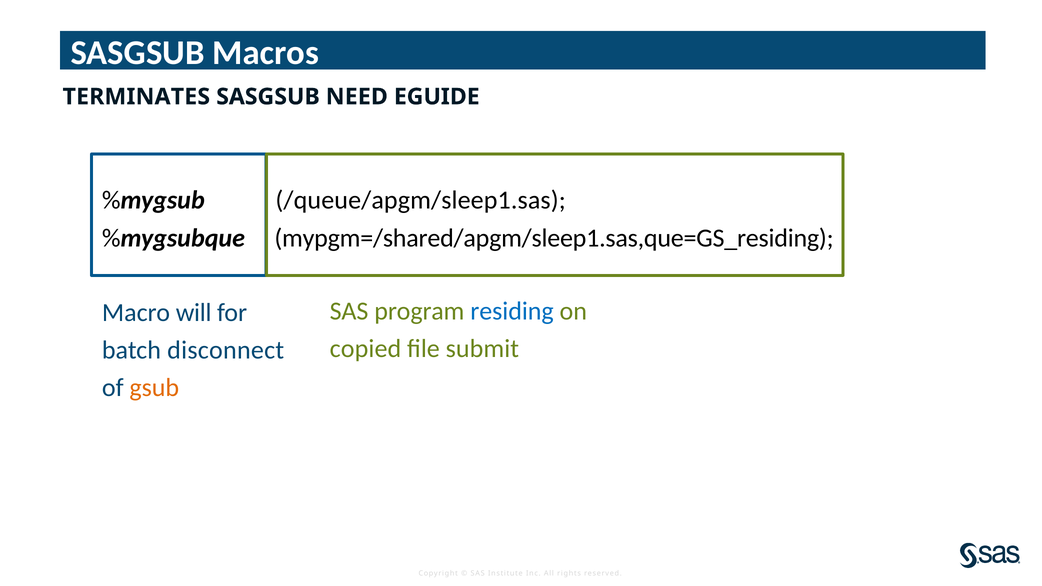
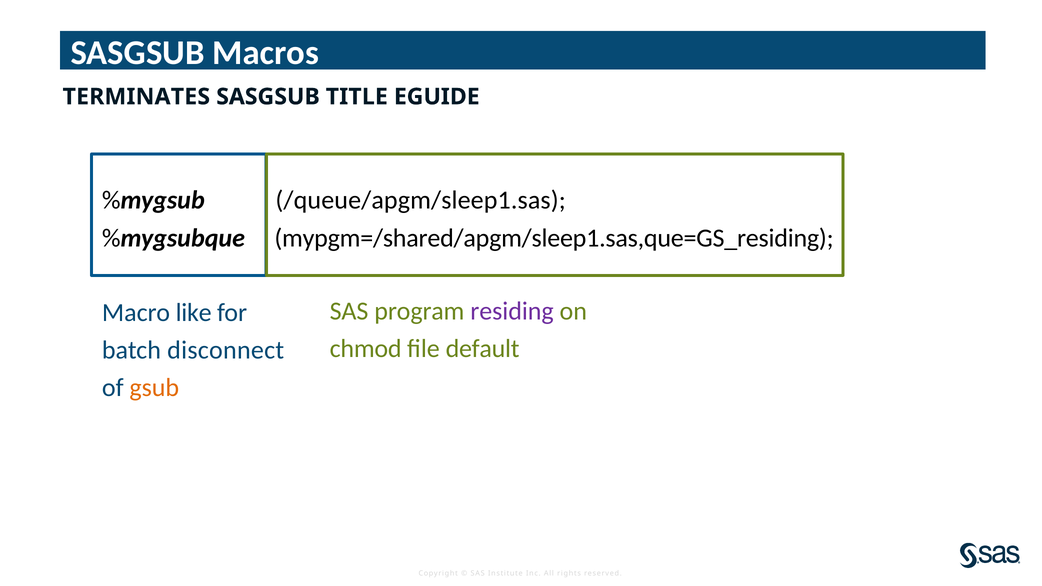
NEED: NEED -> TITLE
residing colour: blue -> purple
will: will -> like
copied: copied -> chmod
submit: submit -> default
